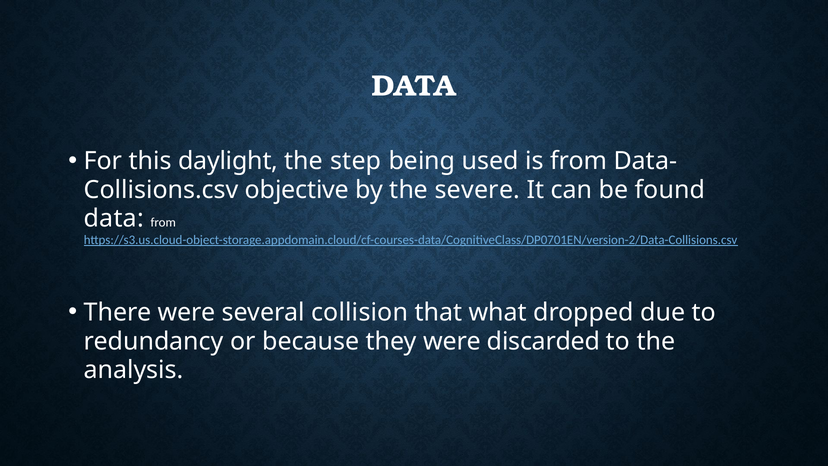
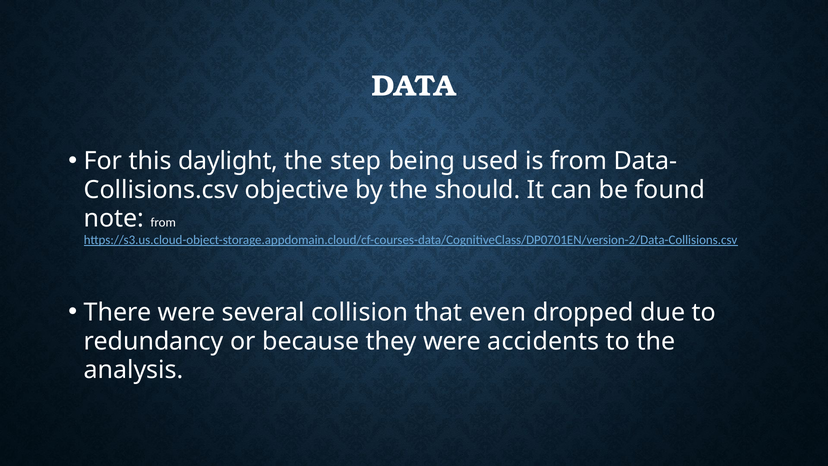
severe: severe -> should
data at (114, 219): data -> note
what: what -> even
discarded: discarded -> accidents
